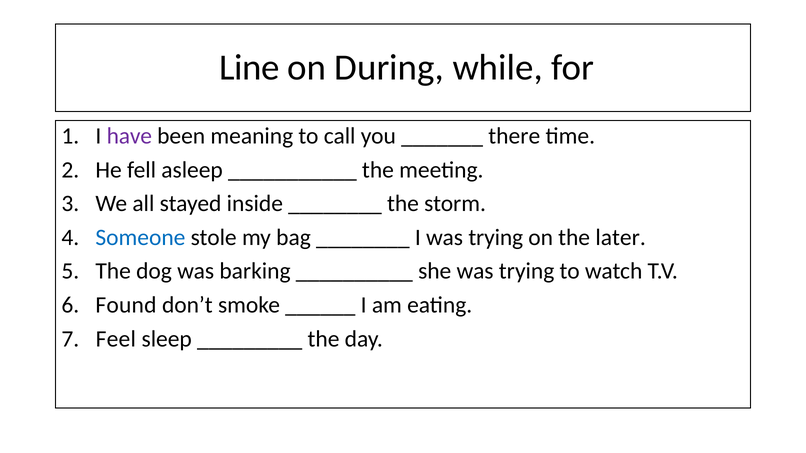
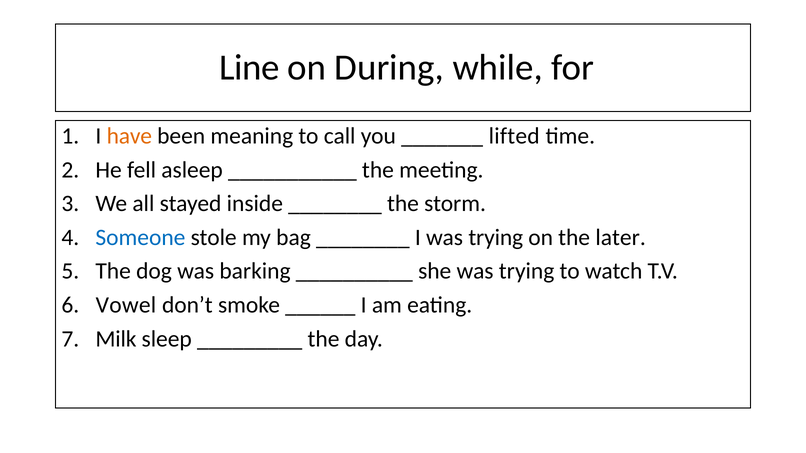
have colour: purple -> orange
there: there -> lifted
Found: Found -> Vowel
Feel: Feel -> Milk
